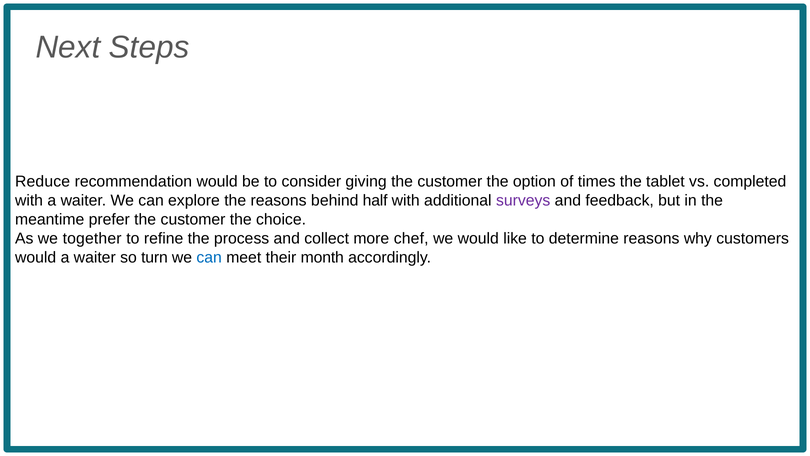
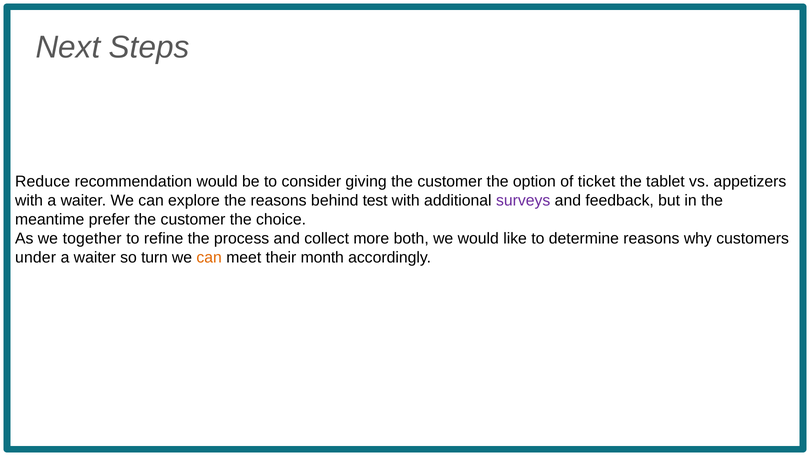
times: times -> ticket
completed: completed -> appetizers
half: half -> test
chef: chef -> both
would at (36, 257): would -> under
can at (209, 257) colour: blue -> orange
